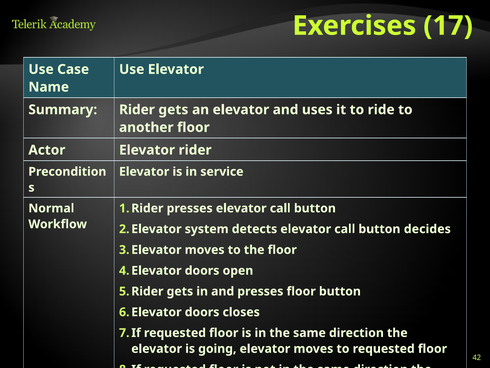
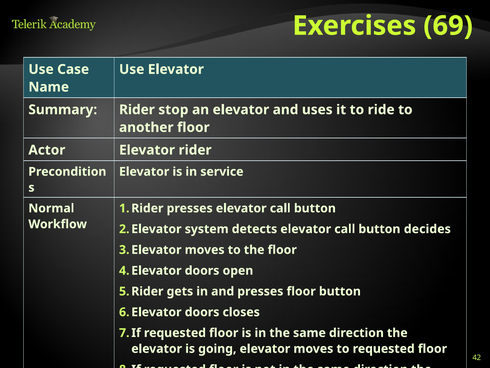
17: 17 -> 69
Rider gets: gets -> stop
